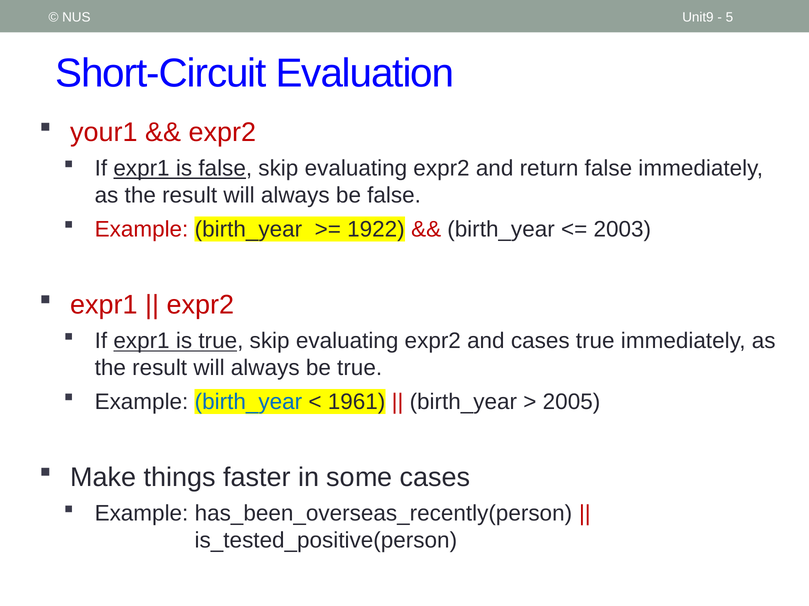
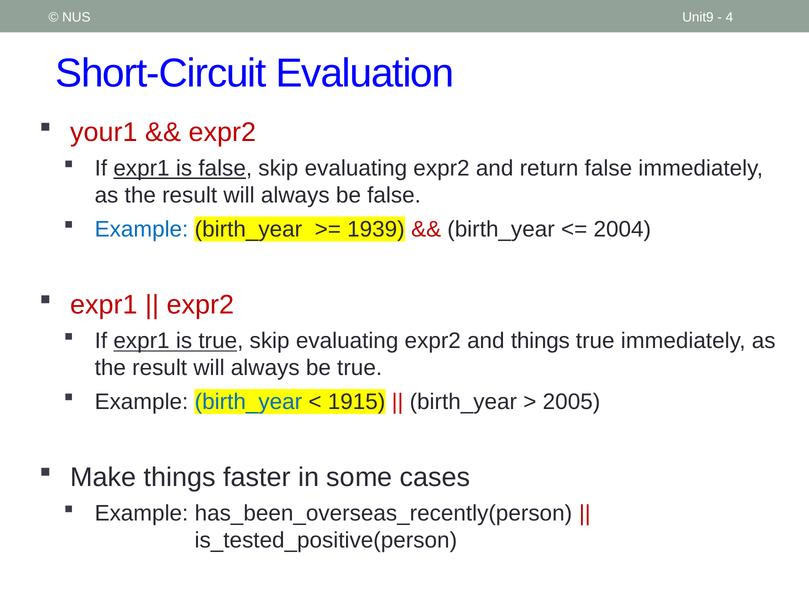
5: 5 -> 4
Example at (142, 229) colour: red -> blue
1922: 1922 -> 1939
2003: 2003 -> 2004
and cases: cases -> things
1961: 1961 -> 1915
